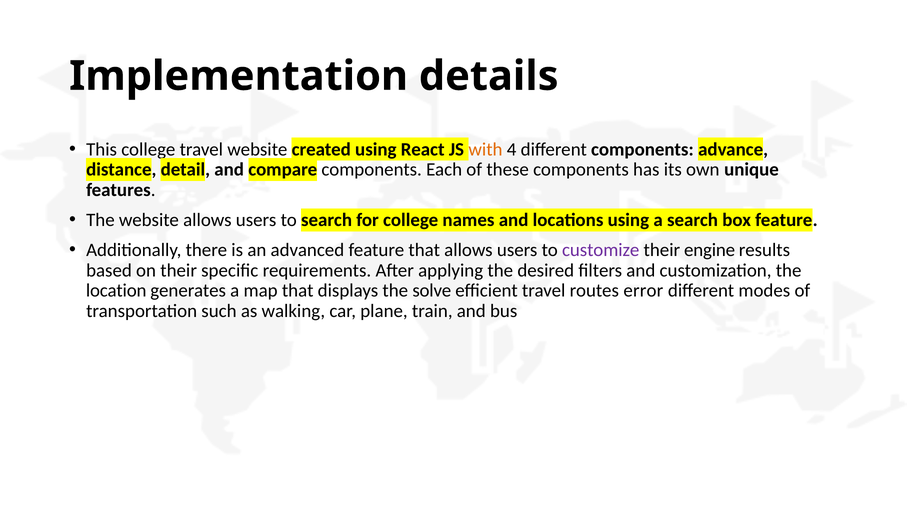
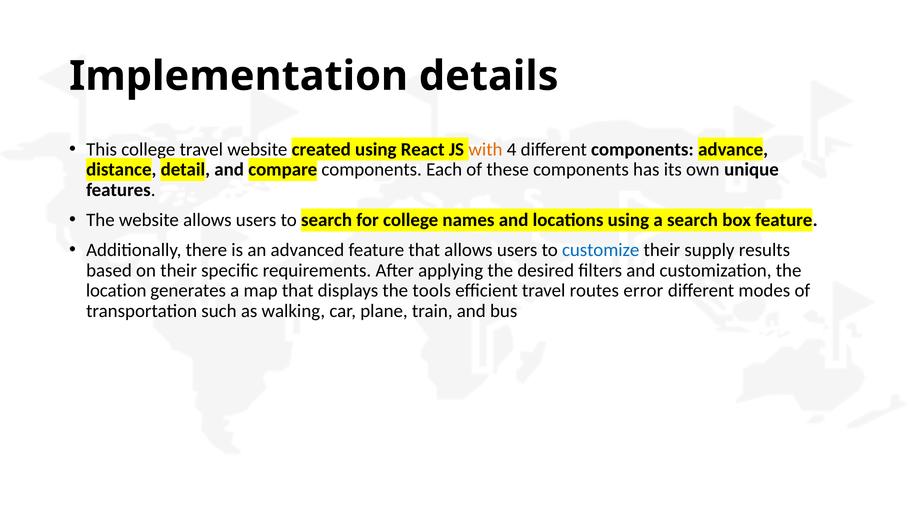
customize colour: purple -> blue
engine: engine -> supply
solve: solve -> tools
